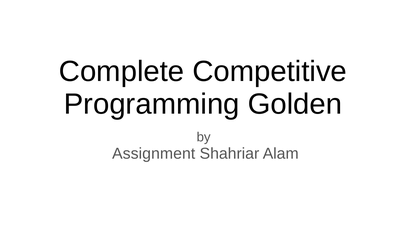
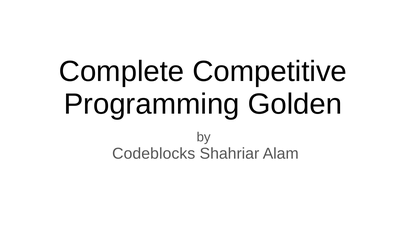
Assignment: Assignment -> Codeblocks
